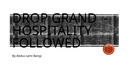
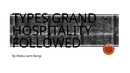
DROP: DROP -> TYPES
